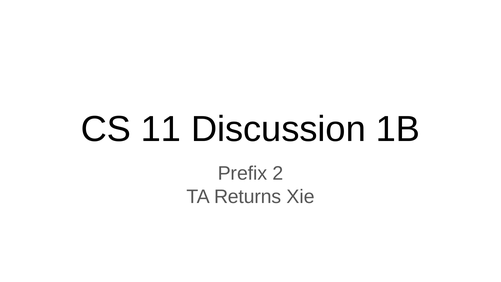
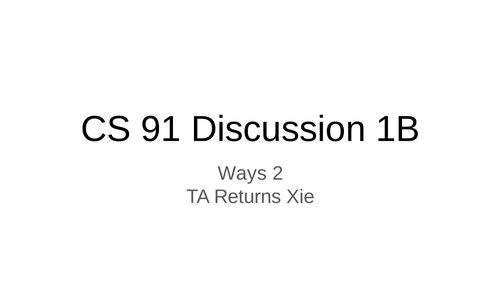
11: 11 -> 91
Prefix: Prefix -> Ways
